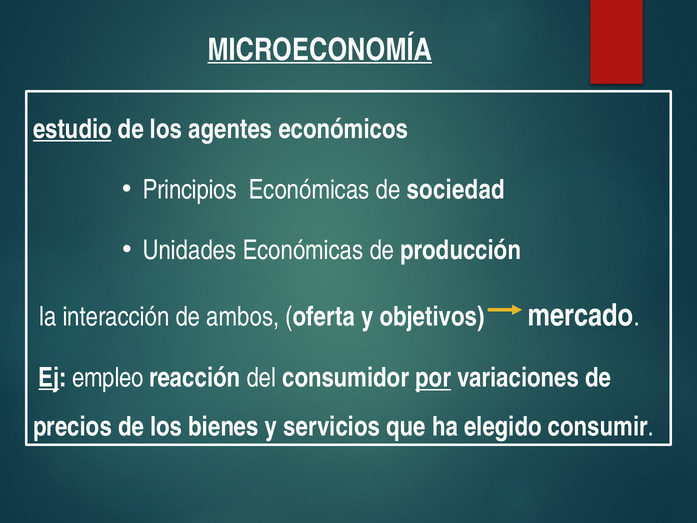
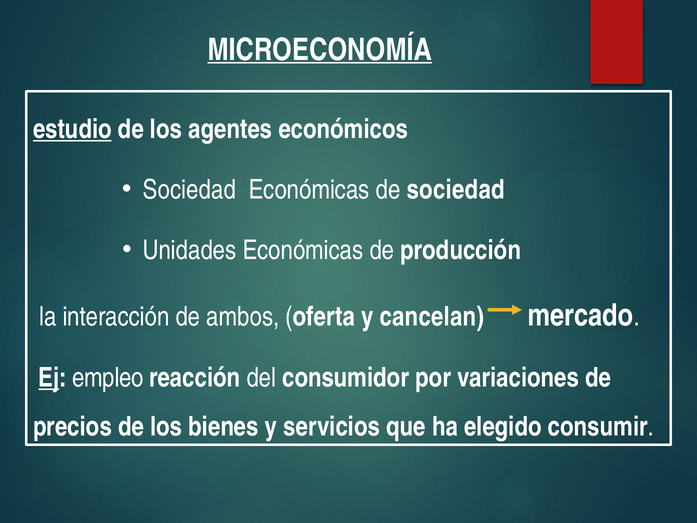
Principios at (190, 190): Principios -> Sociedad
objetivos: objetivos -> cancelan
por underline: present -> none
